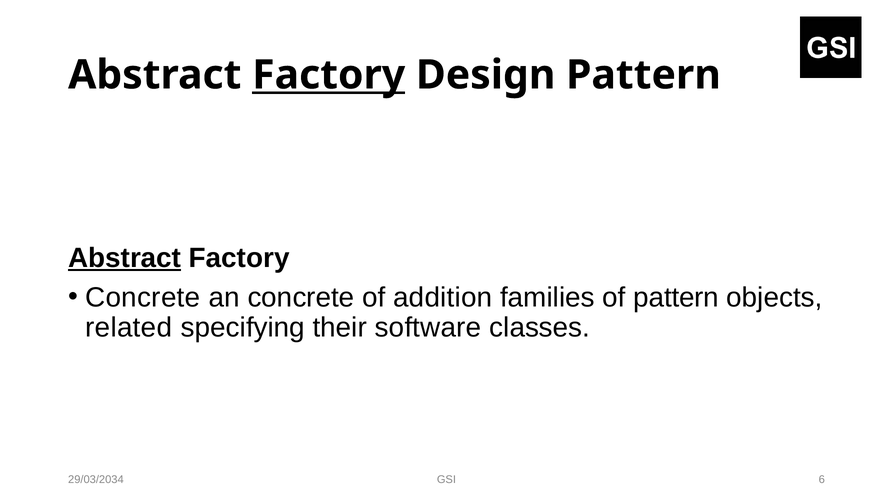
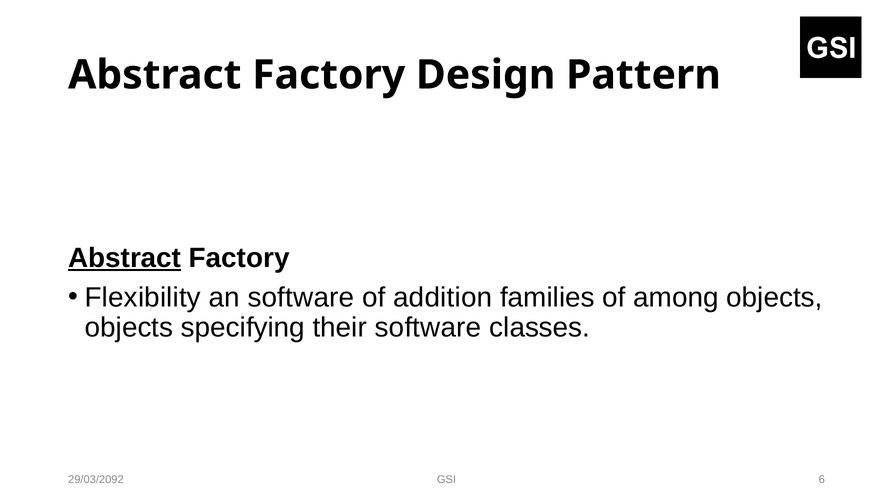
Factory at (329, 75) underline: present -> none
Concrete at (143, 298): Concrete -> Flexibility
an concrete: concrete -> software
of pattern: pattern -> among
related at (129, 328): related -> objects
29/03/2034: 29/03/2034 -> 29/03/2092
